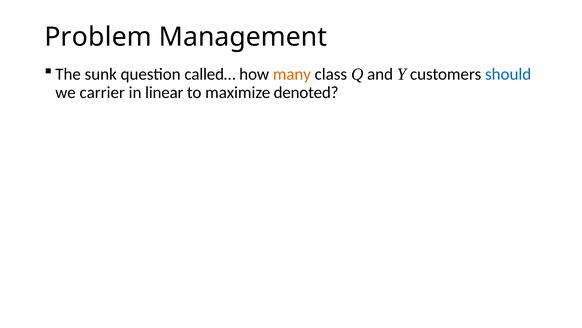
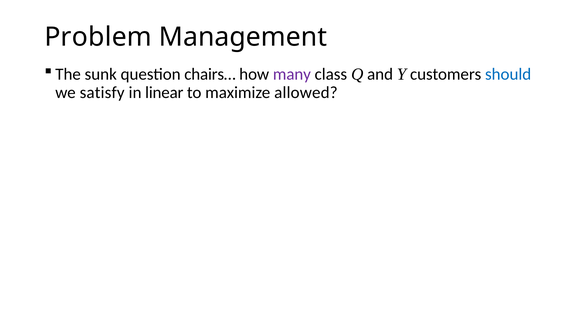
called…: called… -> chairs…
many colour: orange -> purple
carrier: carrier -> satisfy
denoted: denoted -> allowed
